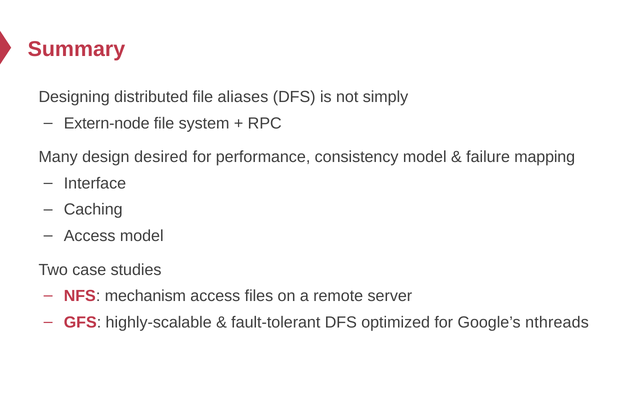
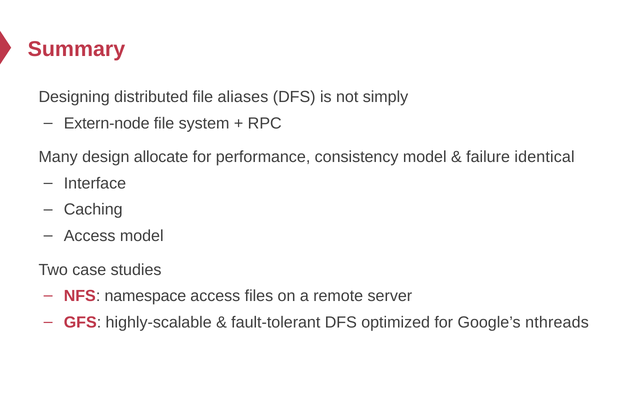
desired: desired -> allocate
mapping: mapping -> identical
mechanism: mechanism -> namespace
